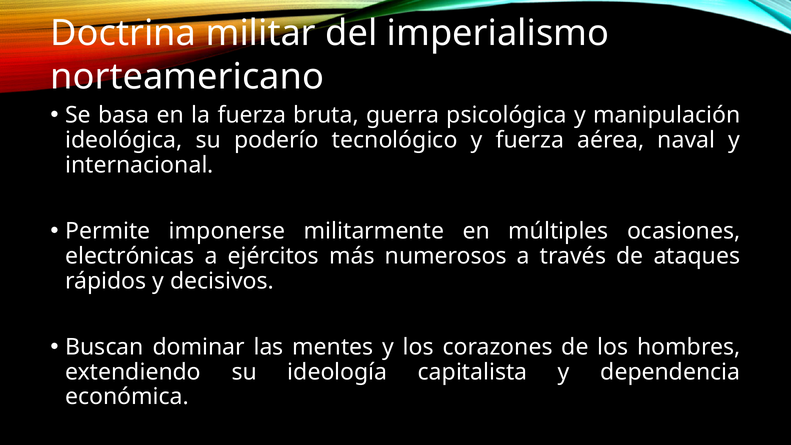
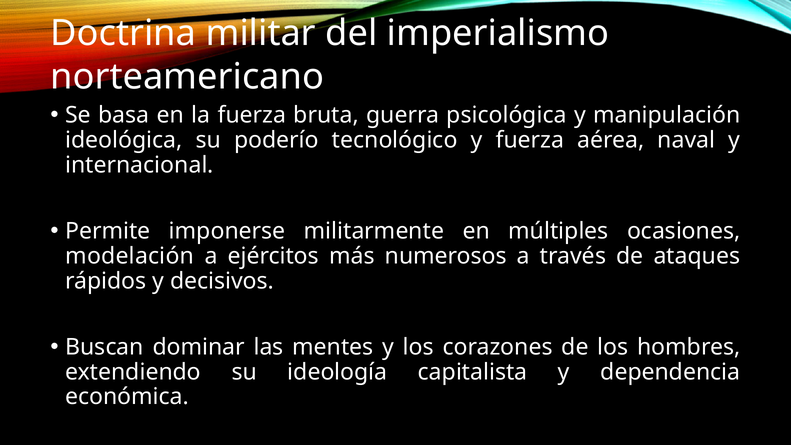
electrónicas: electrónicas -> modelación
